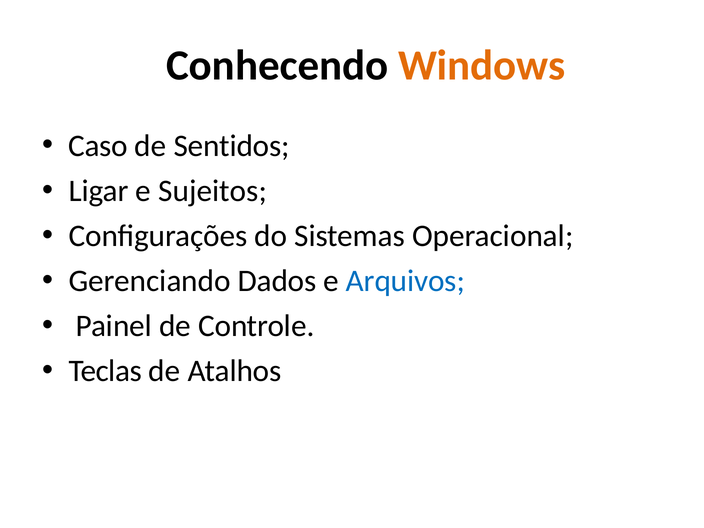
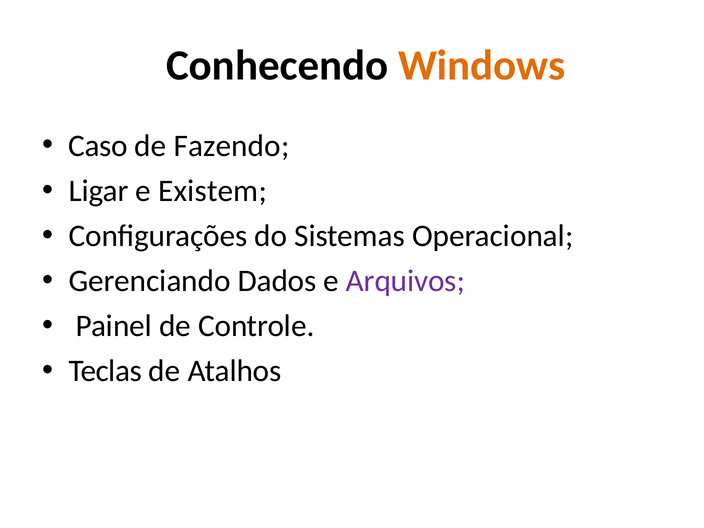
Sentidos: Sentidos -> Fazendo
Sujeitos: Sujeitos -> Existem
Arquivos colour: blue -> purple
